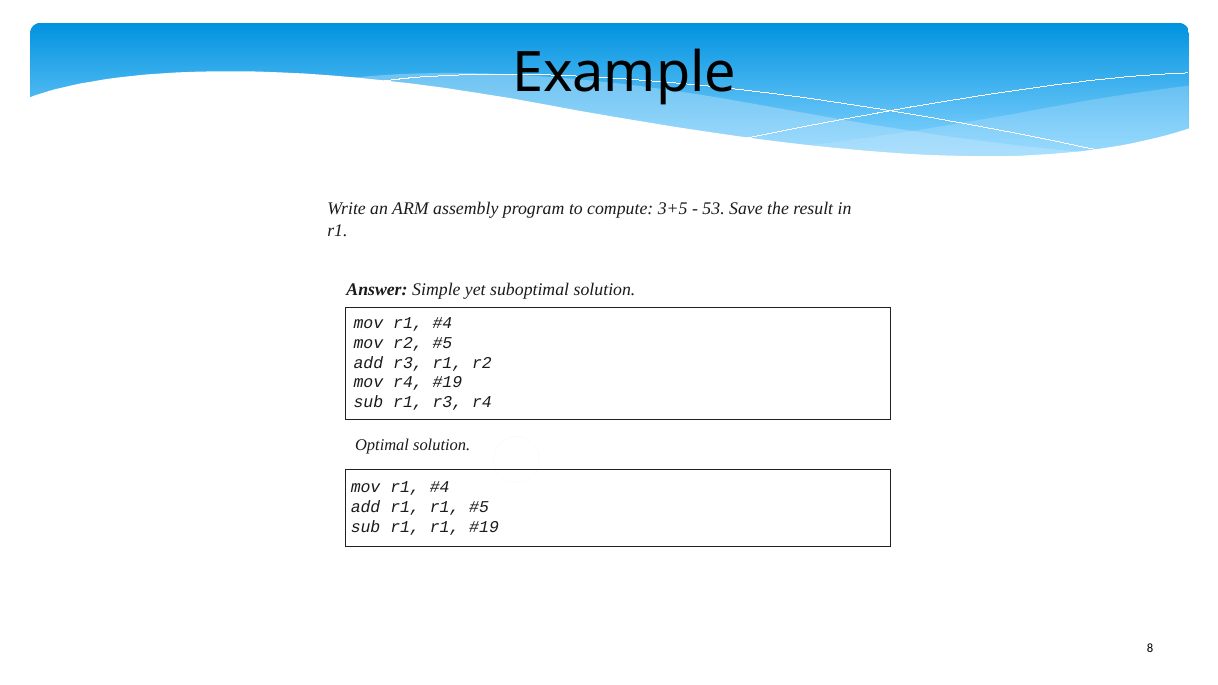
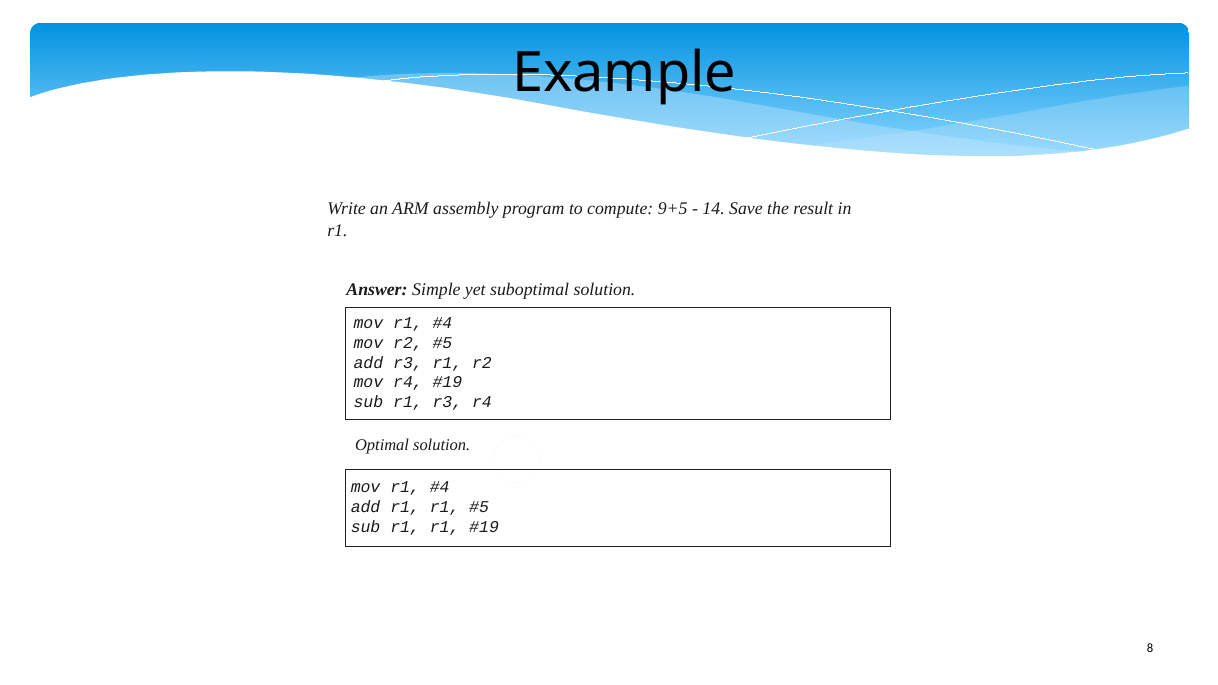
3+5: 3+5 -> 9+5
53: 53 -> 14
